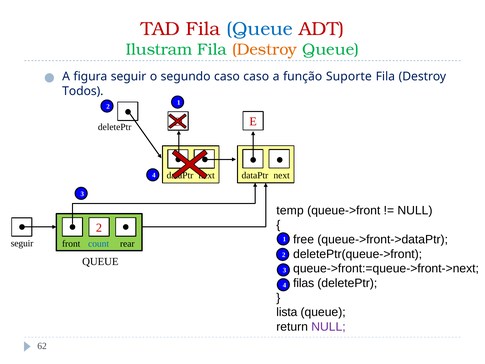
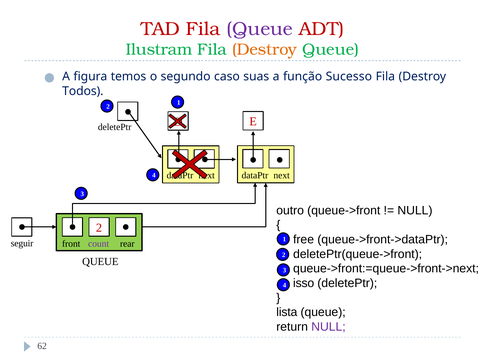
Queue at (260, 29) colour: blue -> purple
figura seguir: seguir -> temos
caso caso: caso -> suas
Suporte: Suporte -> Sucesso
temp: temp -> outro
count colour: blue -> purple
filas: filas -> isso
